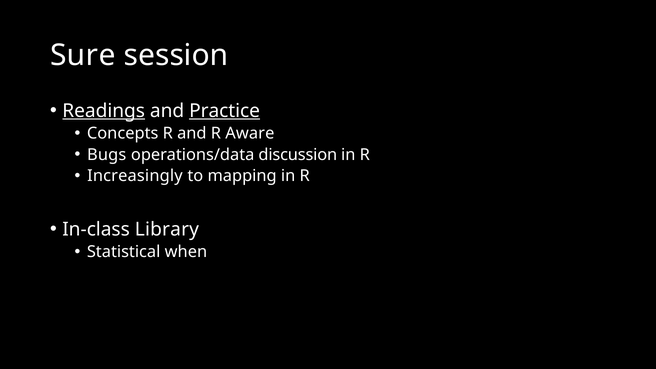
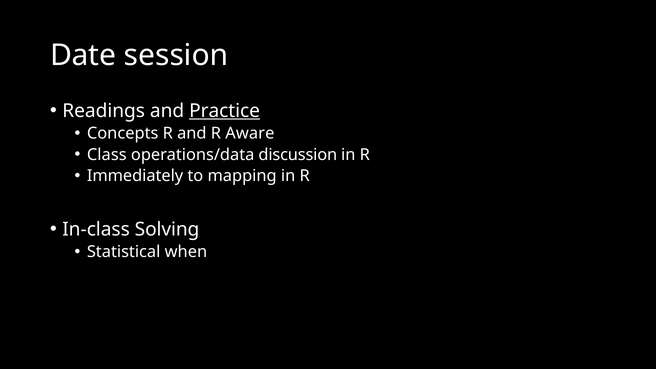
Sure: Sure -> Date
Readings underline: present -> none
Bugs: Bugs -> Class
Increasingly: Increasingly -> Immediately
Library: Library -> Solving
